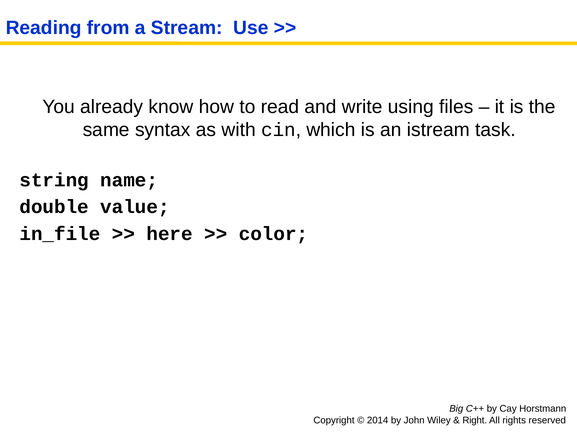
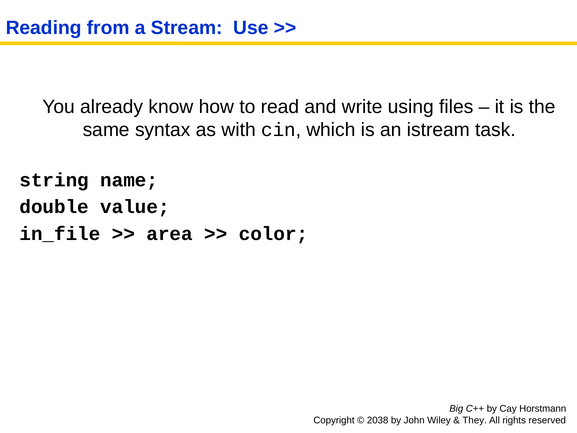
here: here -> area
2014: 2014 -> 2038
Right: Right -> They
